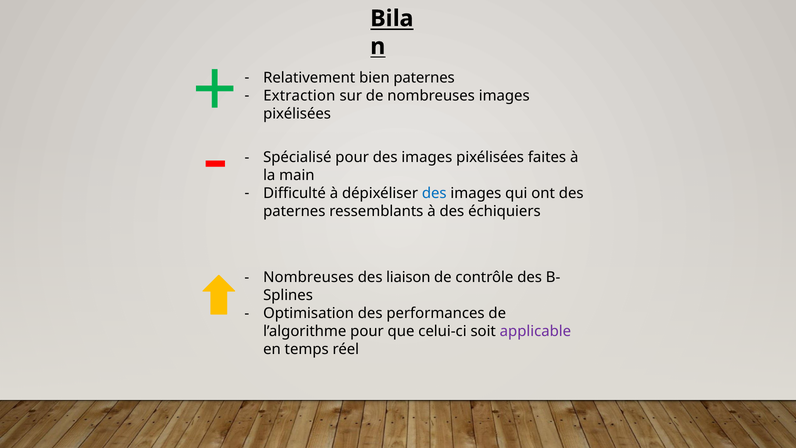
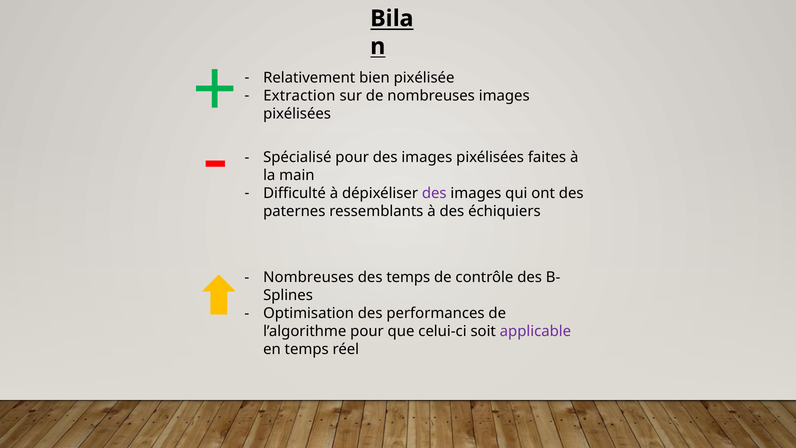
bien paternes: paternes -> pixélisée
des at (434, 193) colour: blue -> purple
des liaison: liaison -> temps
